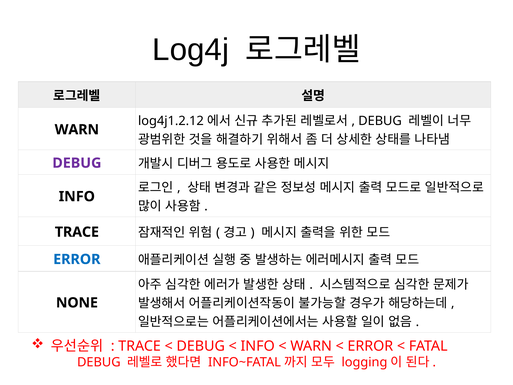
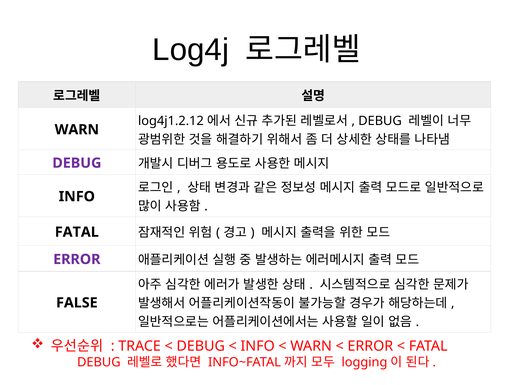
TRACE at (77, 232): TRACE -> FATAL
ERROR at (77, 259) colour: blue -> purple
NONE: NONE -> FALSE
